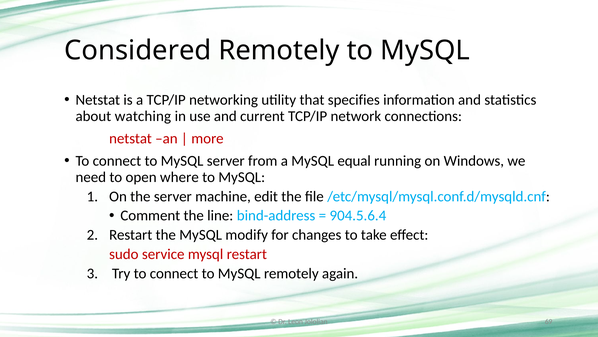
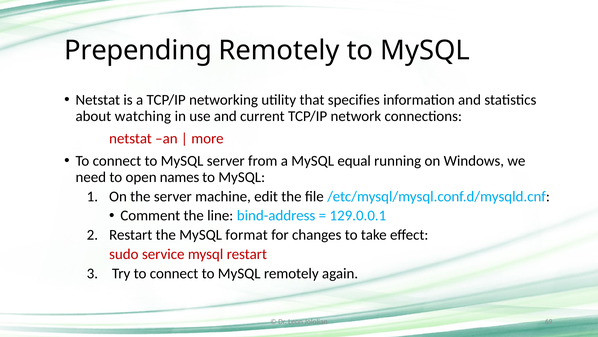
Considered: Considered -> Prepending
where: where -> names
904.5.6.4: 904.5.6.4 -> 129.0.0.1
modify: modify -> format
